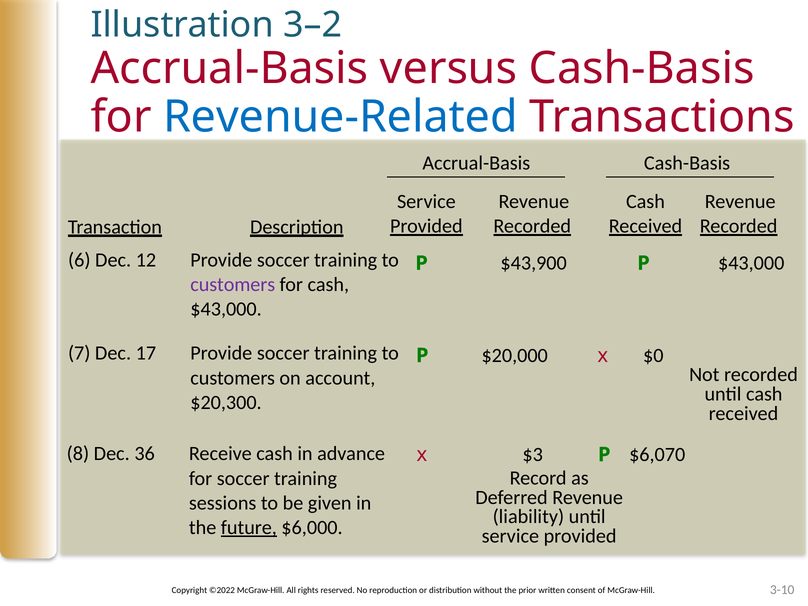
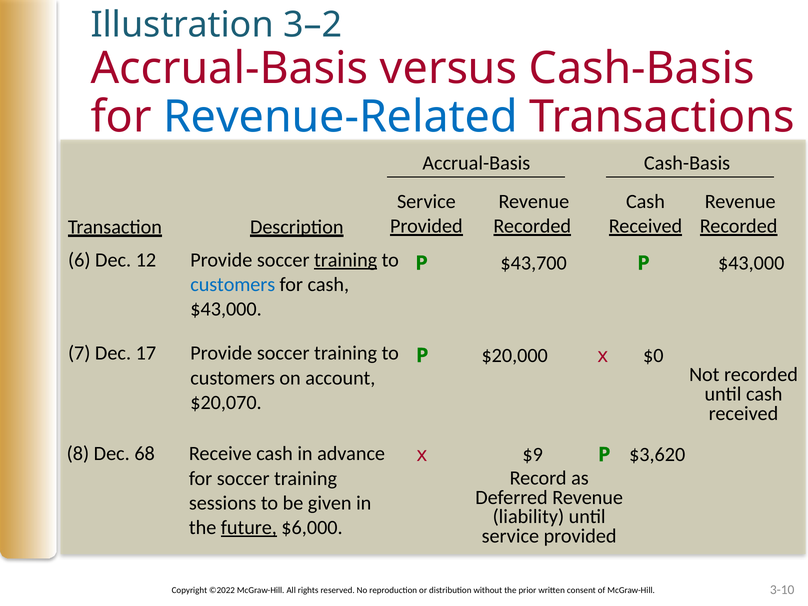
training at (346, 260) underline: none -> present
$43,900: $43,900 -> $43,700
customers at (233, 285) colour: purple -> blue
$20,300: $20,300 -> $20,070
36: 36 -> 68
$3: $3 -> $9
$6,070: $6,070 -> $3,620
